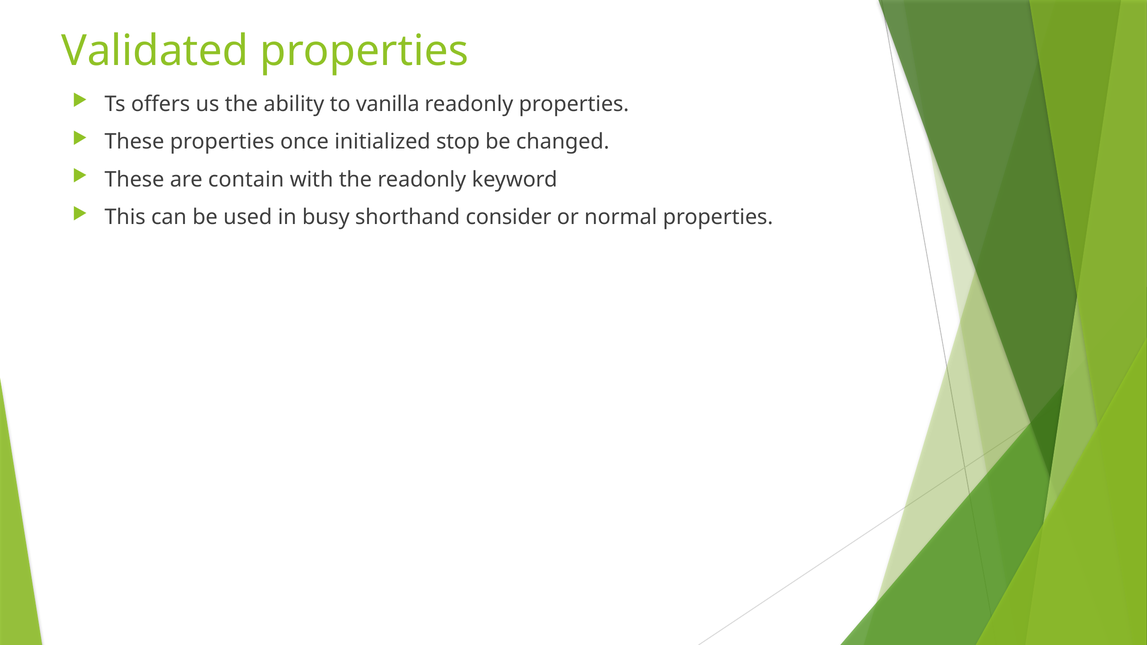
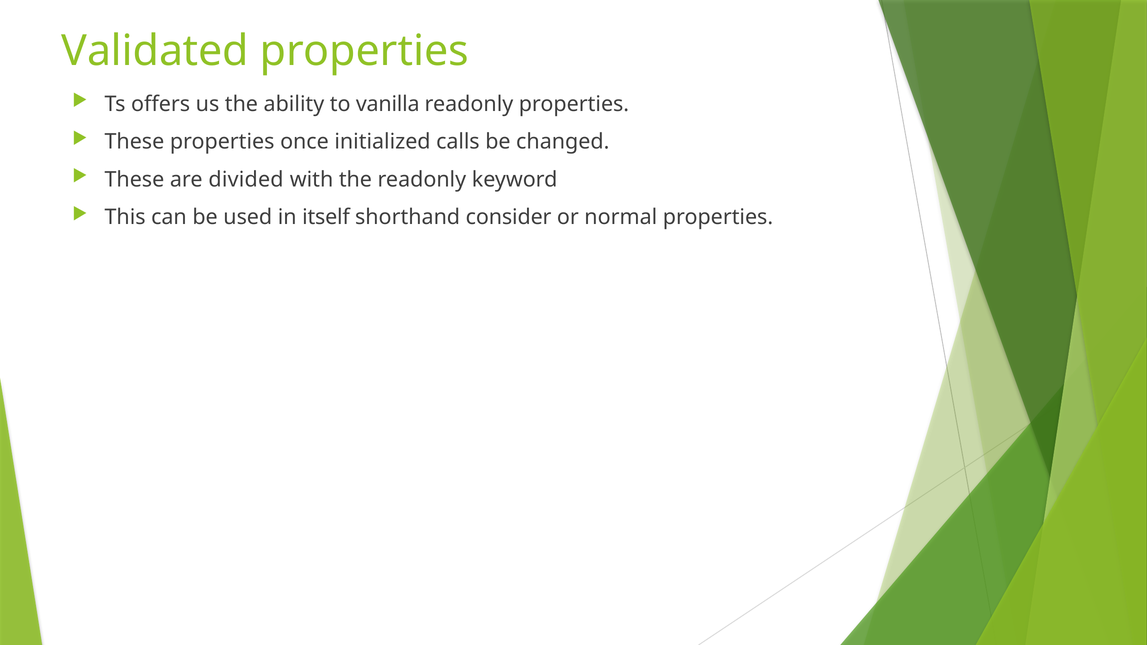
stop: stop -> calls
contain: contain -> divided
busy: busy -> itself
